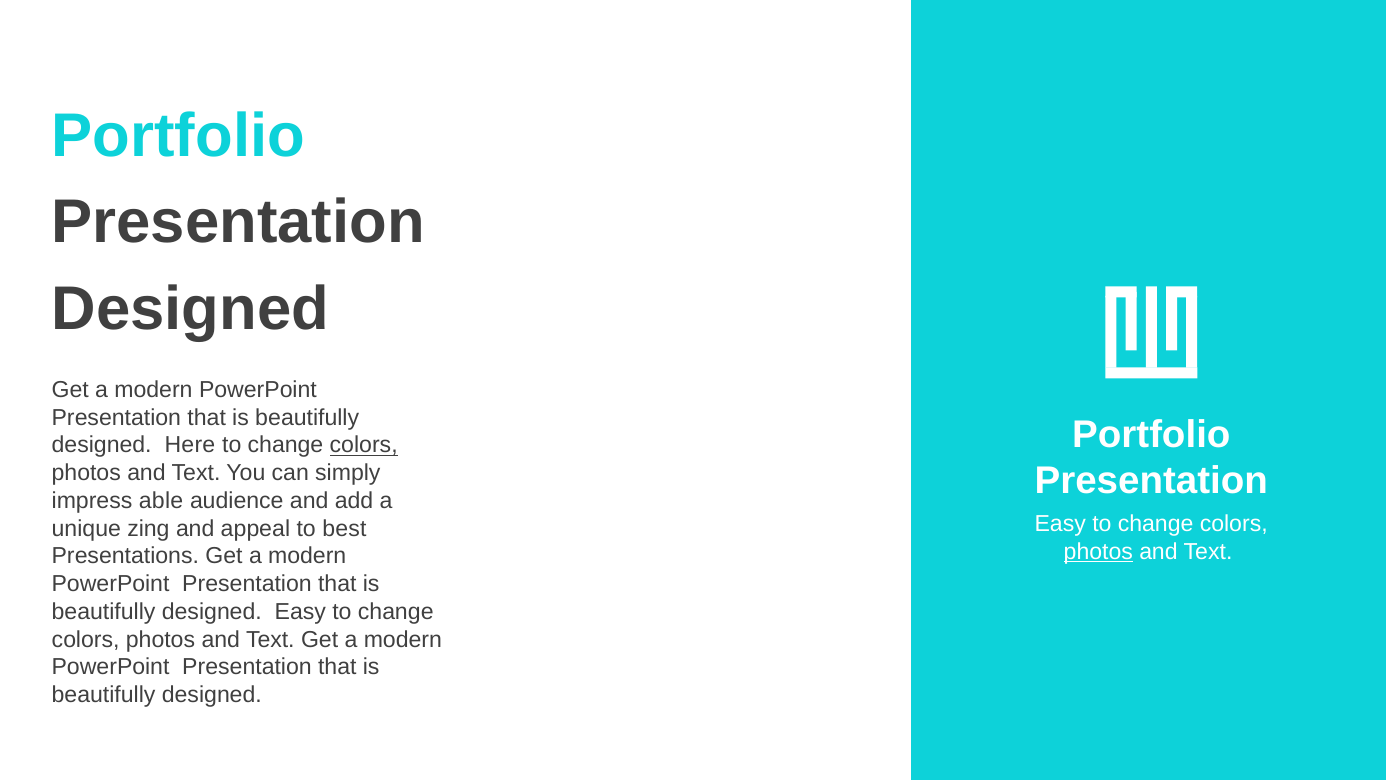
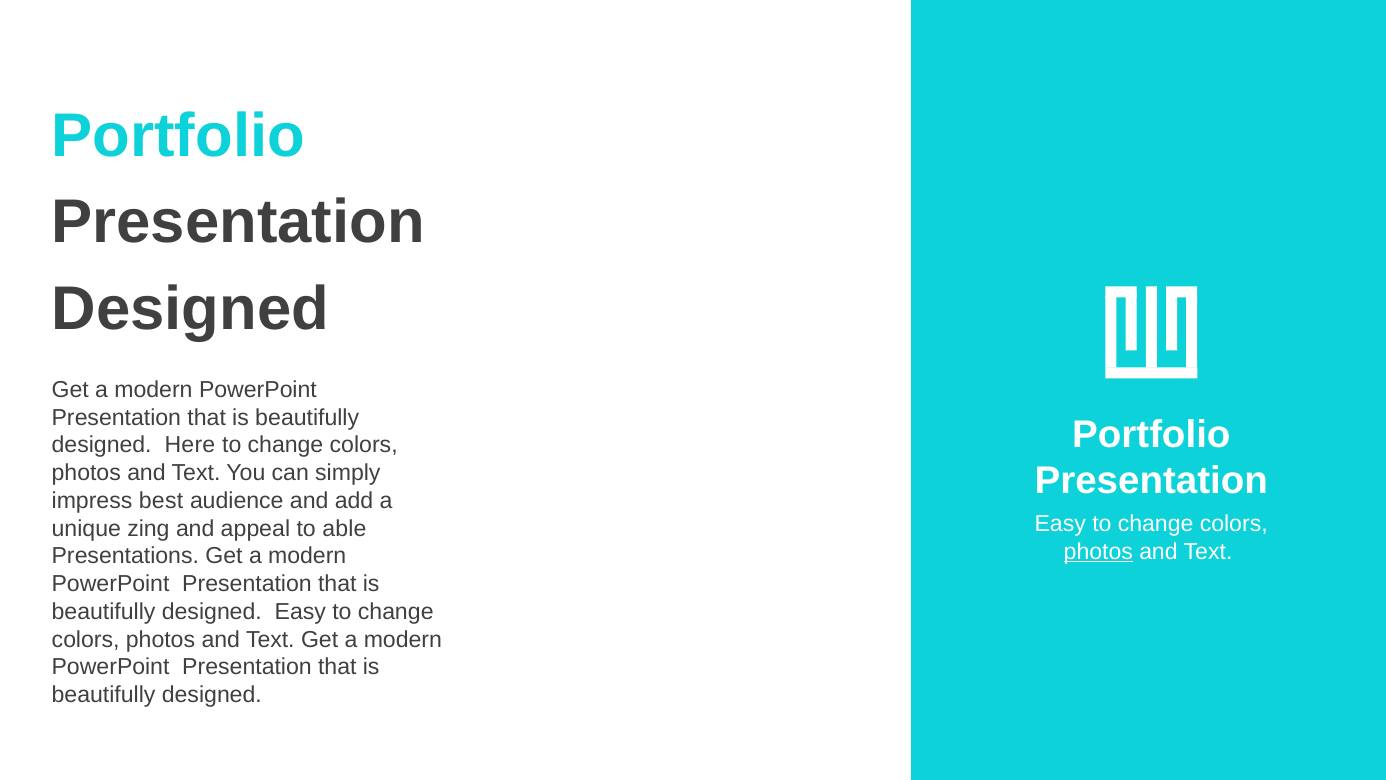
colors at (364, 445) underline: present -> none
able: able -> best
best: best -> able
